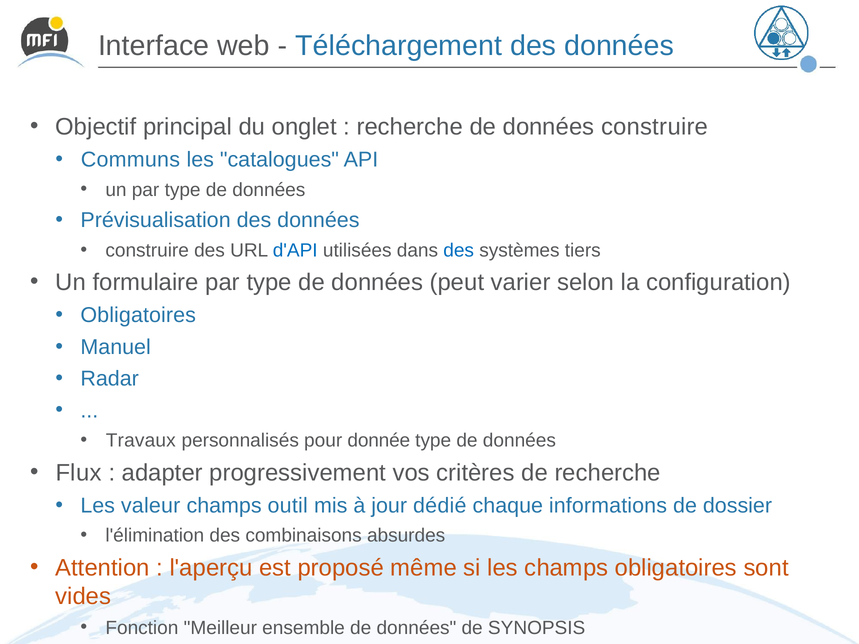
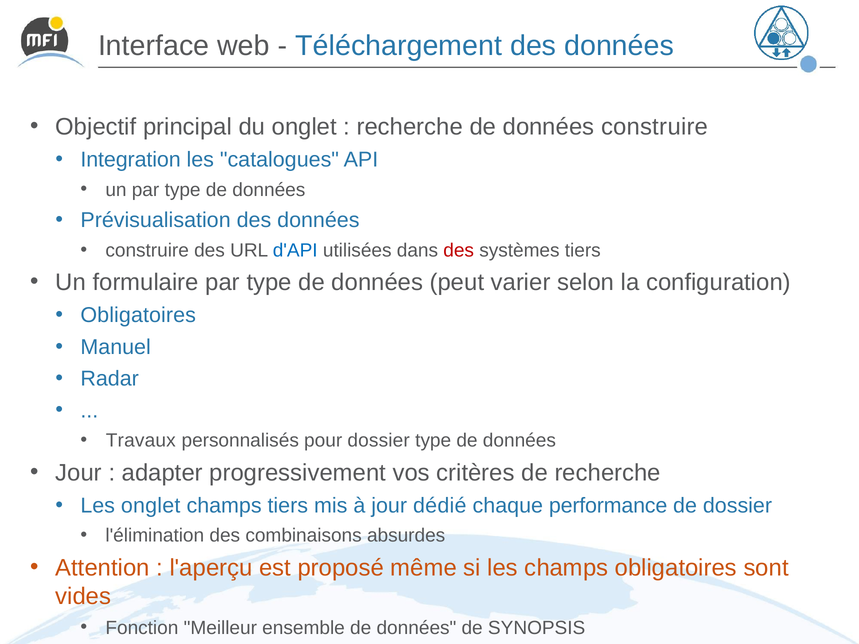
Communs: Communs -> Integration
des at (459, 250) colour: blue -> red
pour donnée: donnée -> dossier
Flux at (79, 473): Flux -> Jour
Les valeur: valeur -> onglet
champs outil: outil -> tiers
informations: informations -> performance
